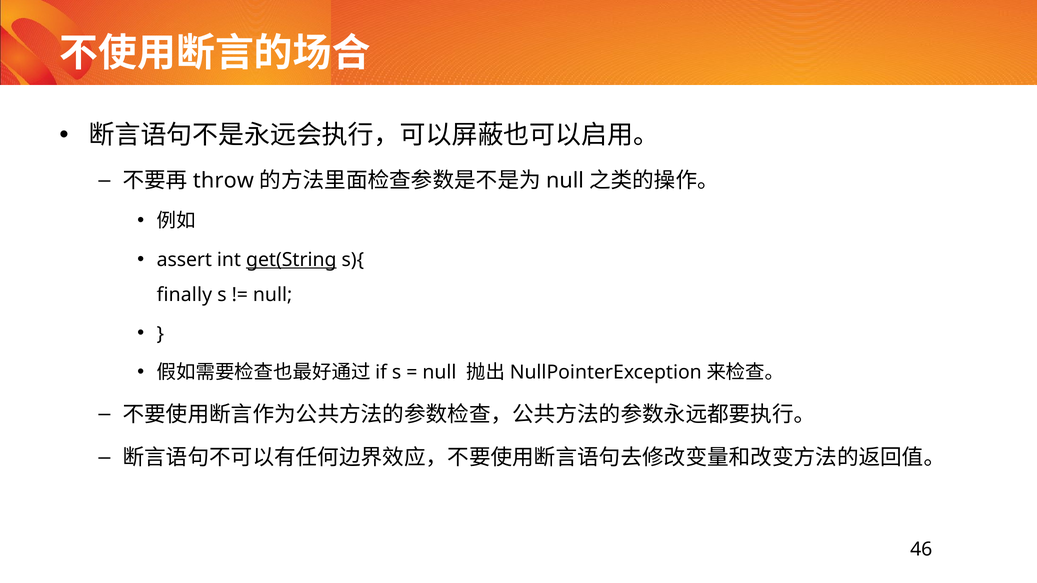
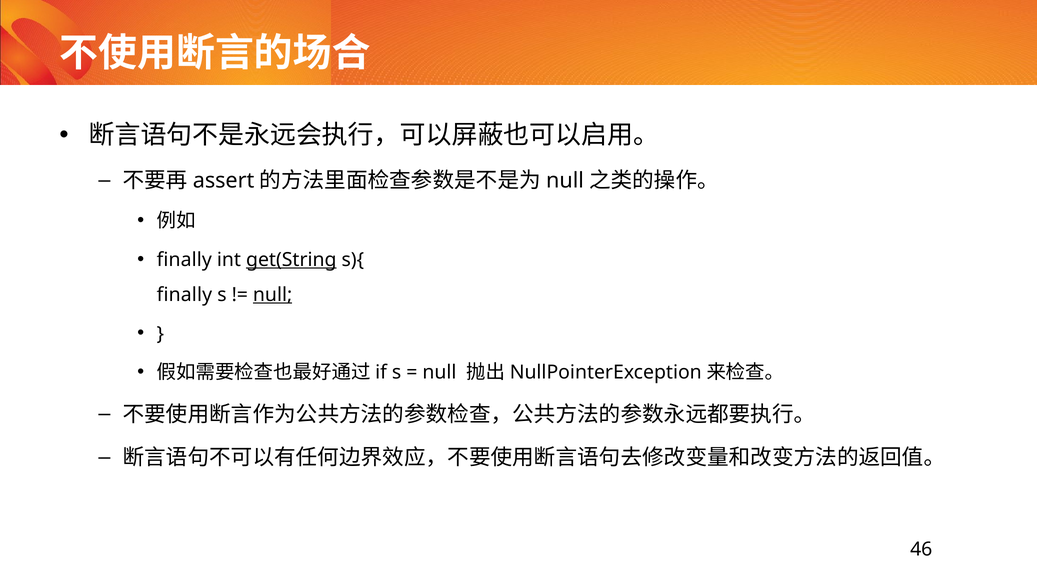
throw: throw -> assert
assert at (184, 260): assert -> finally
null at (273, 295) underline: none -> present
